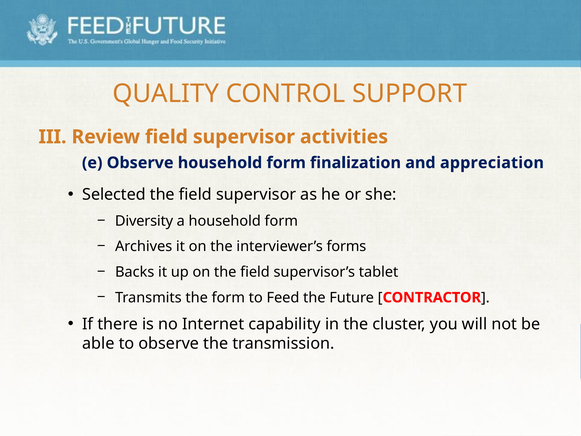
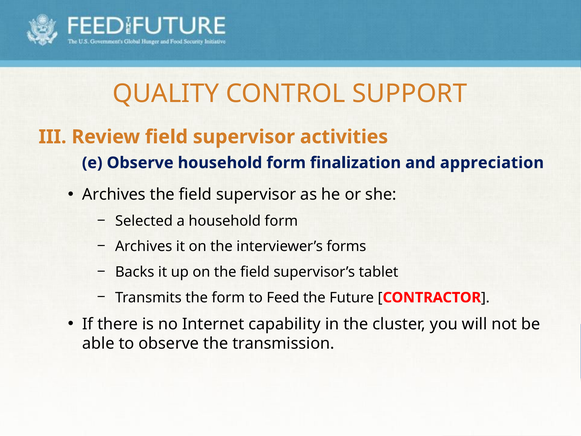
Selected at (114, 195): Selected -> Archives
Diversity: Diversity -> Selected
